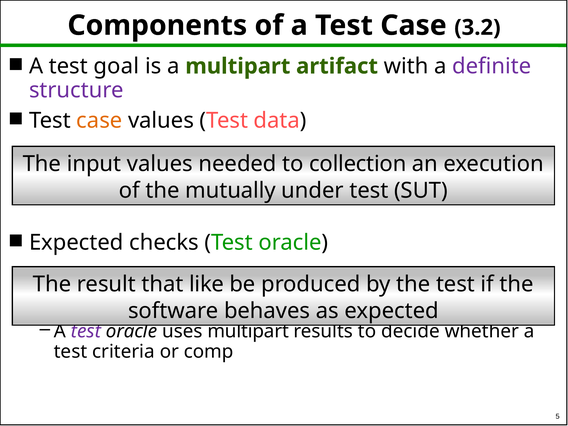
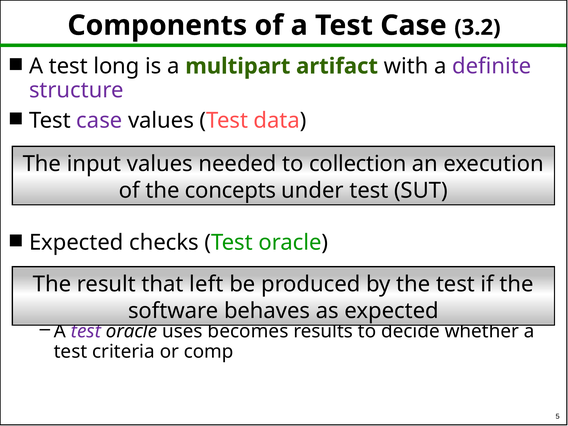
goal: goal -> long
case at (99, 121) colour: orange -> purple
mutually: mutually -> concepts
like: like -> left
uses multipart: multipart -> becomes
